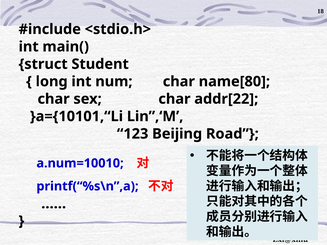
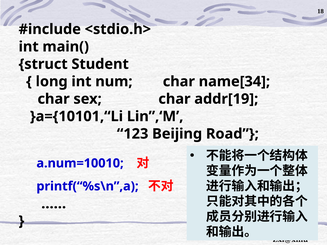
name[80: name[80 -> name[34
addr[22: addr[22 -> addr[19
